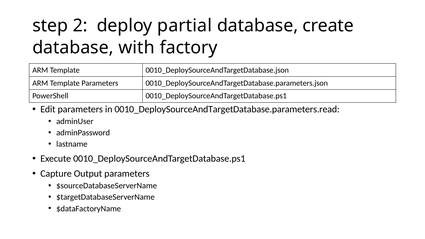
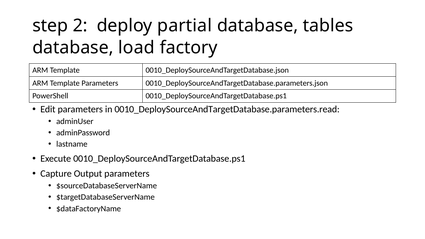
create: create -> tables
with: with -> load
